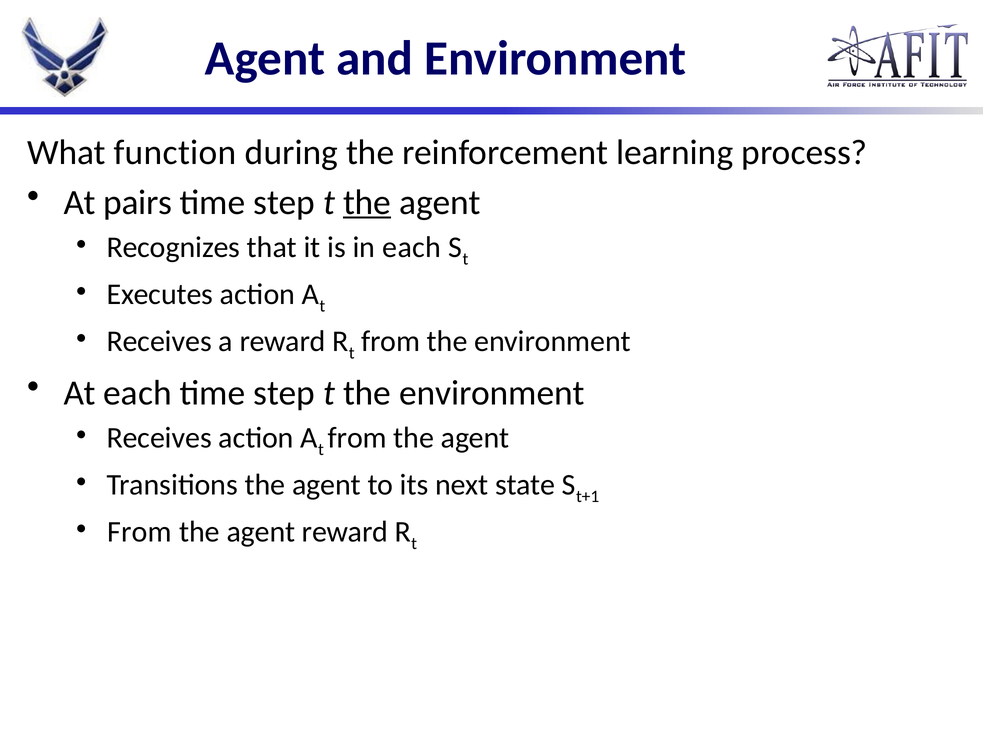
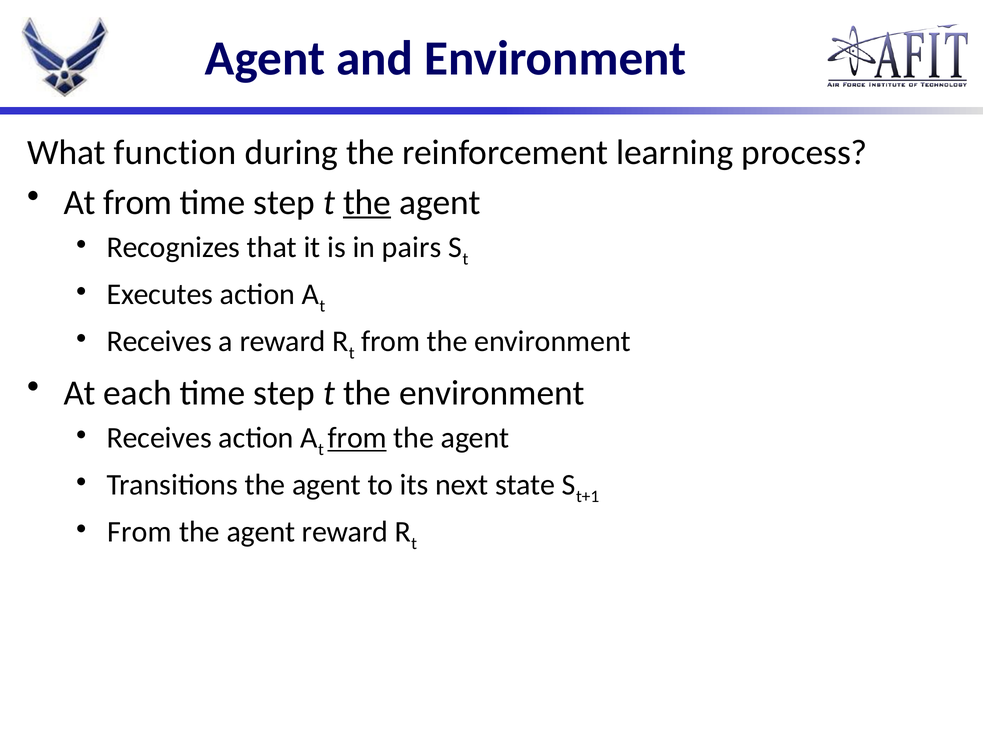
At pairs: pairs -> from
in each: each -> pairs
from at (357, 438) underline: none -> present
